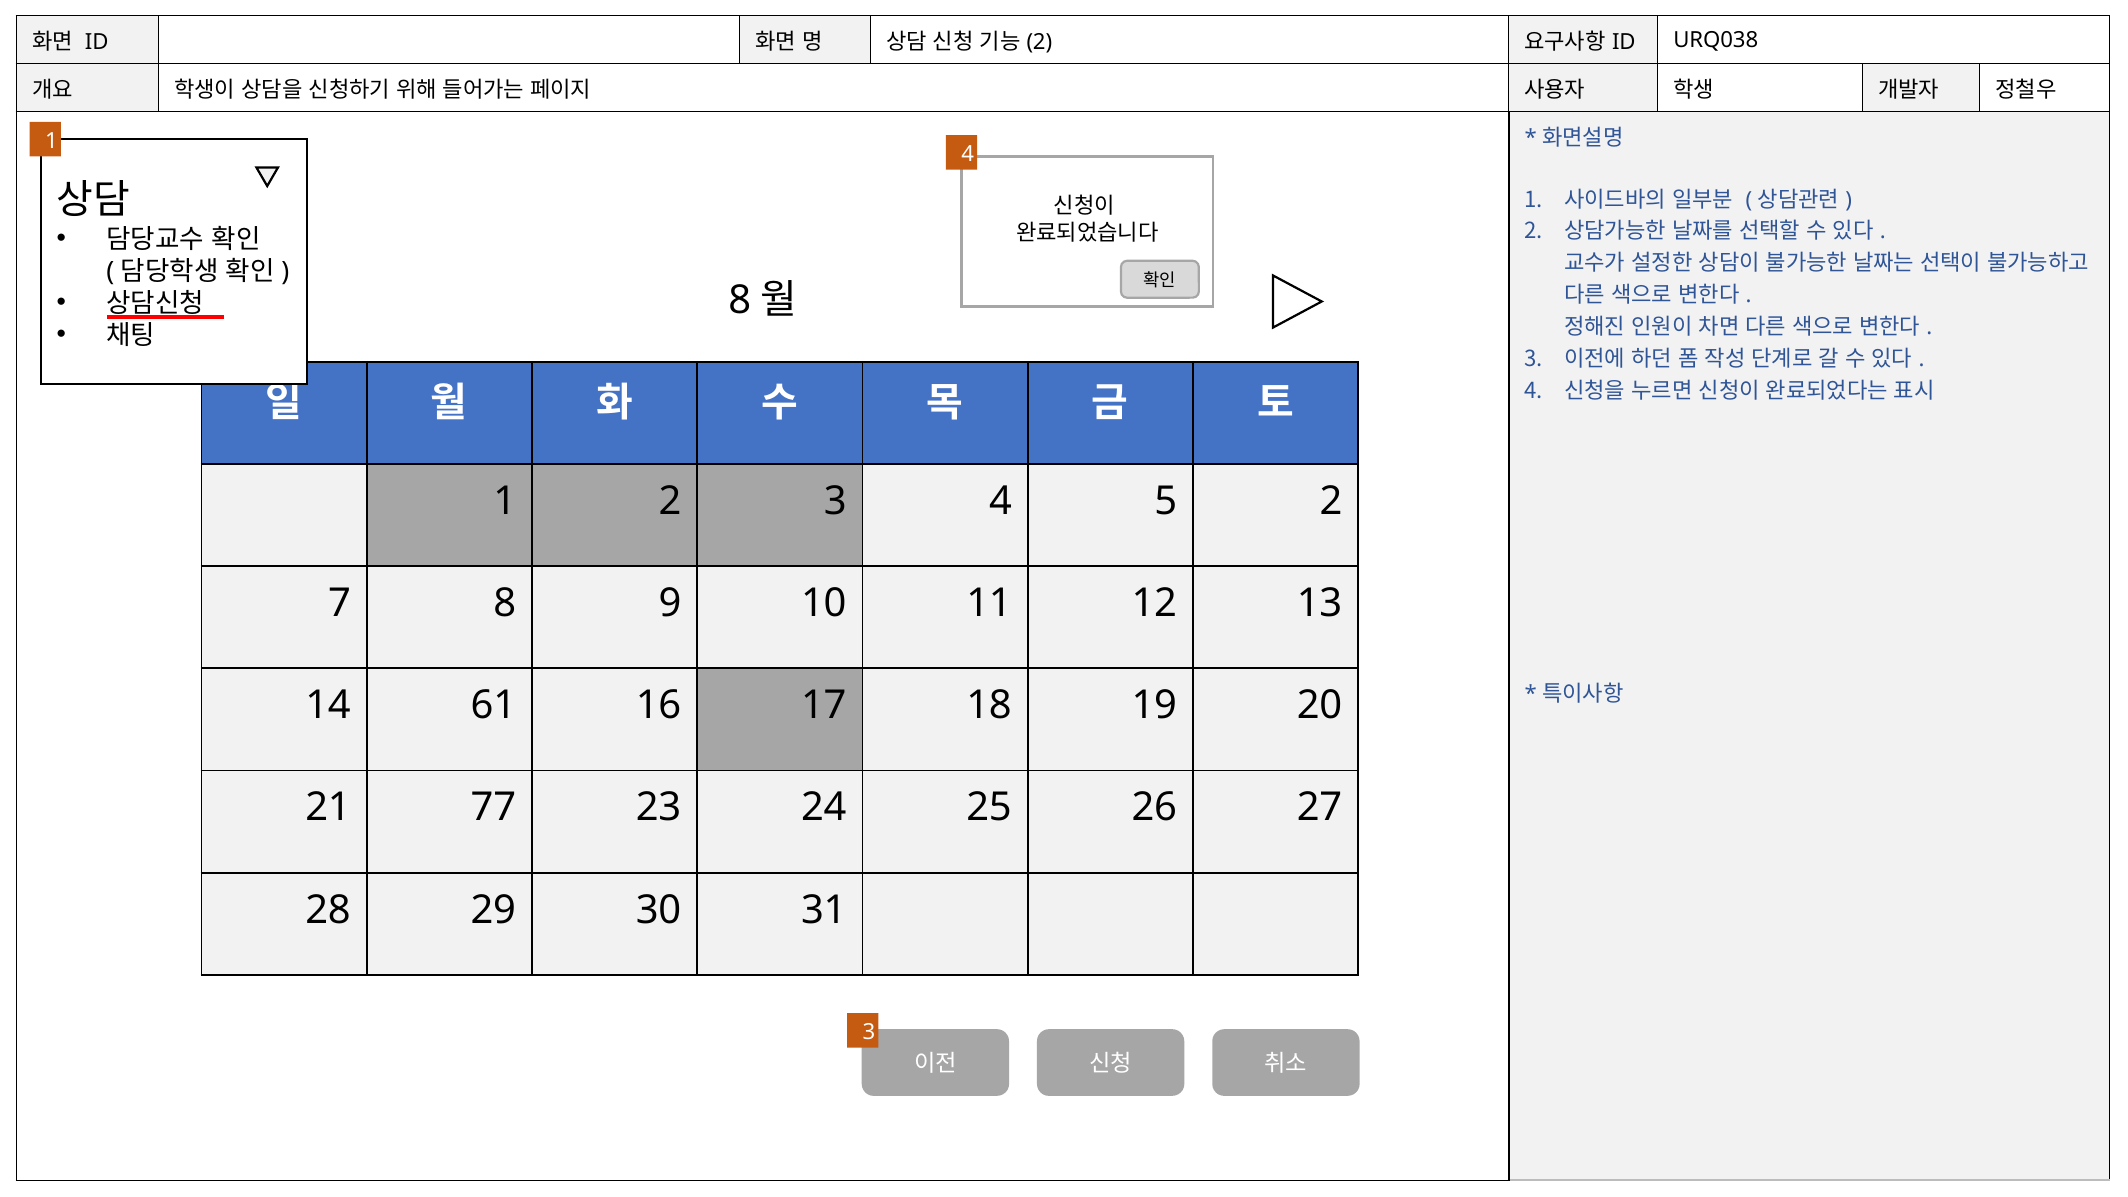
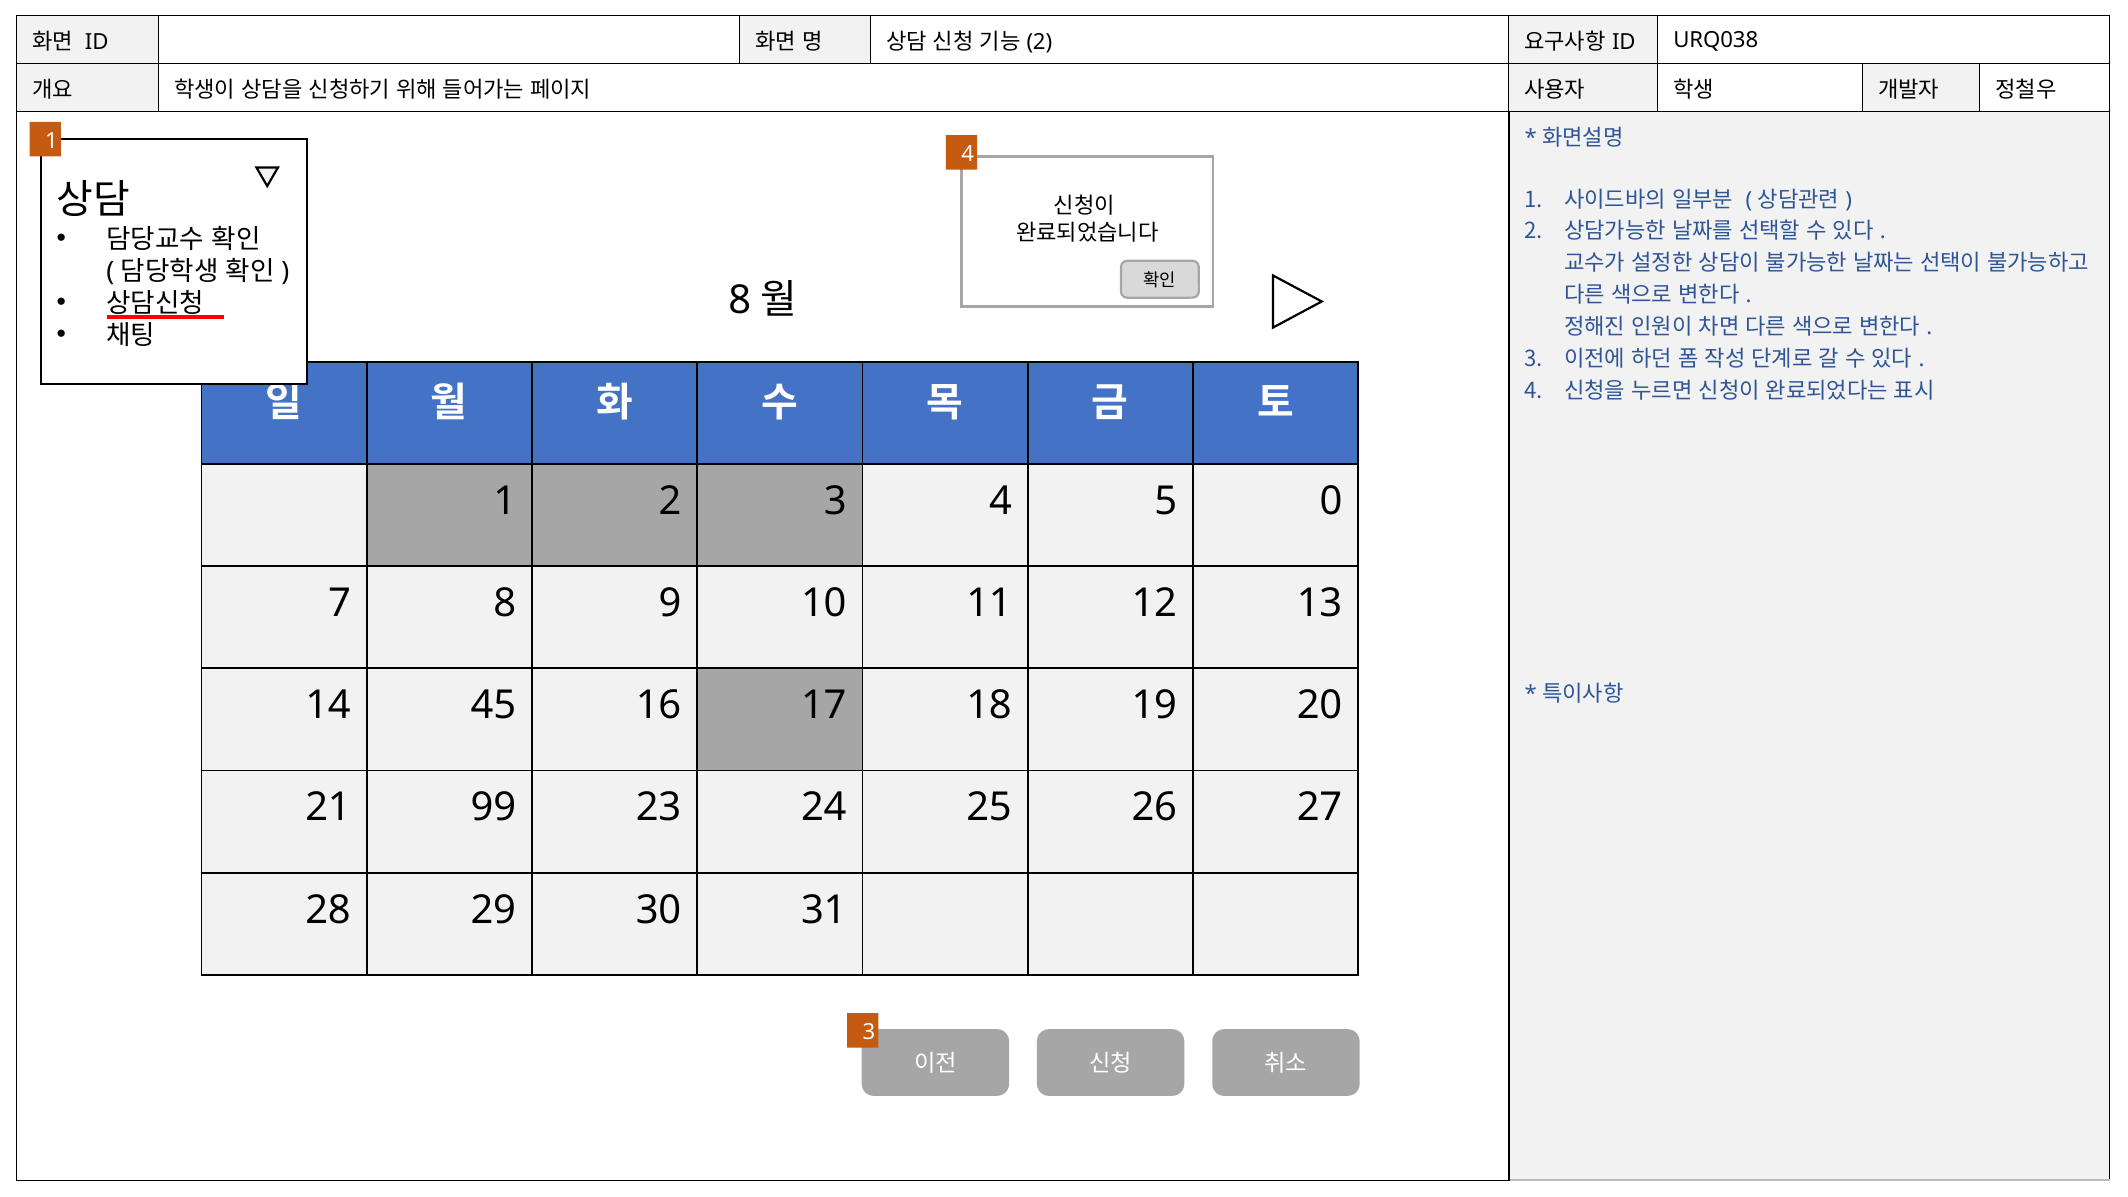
5 2: 2 -> 0
61: 61 -> 45
77: 77 -> 99
